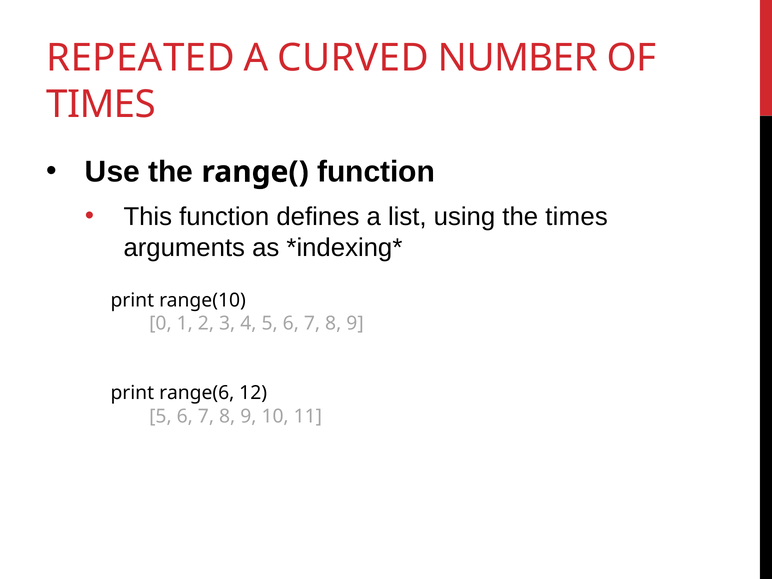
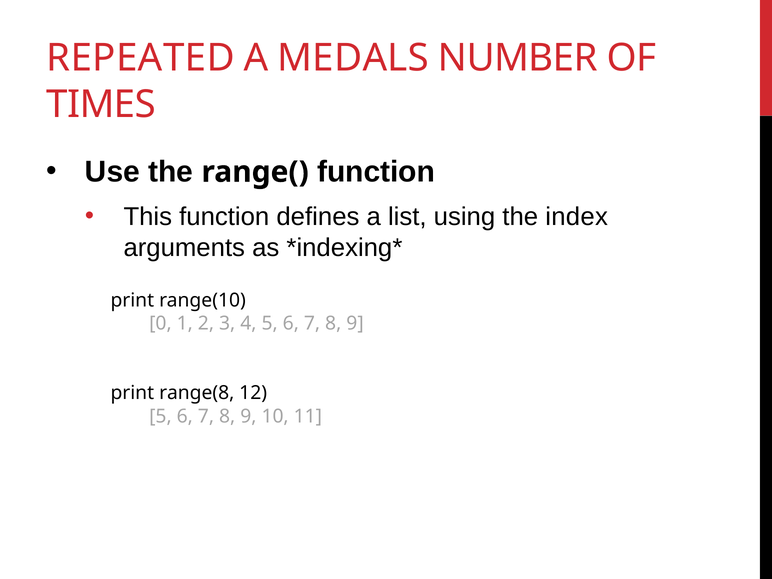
CURVED: CURVED -> MEDALS
the times: times -> index
range(6: range(6 -> range(8
